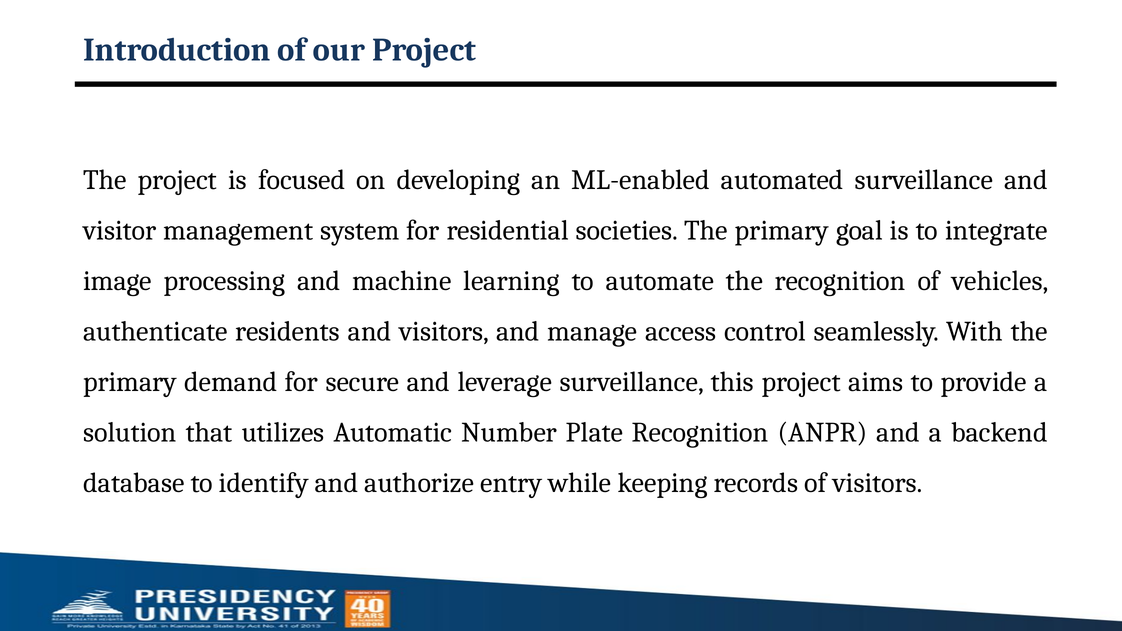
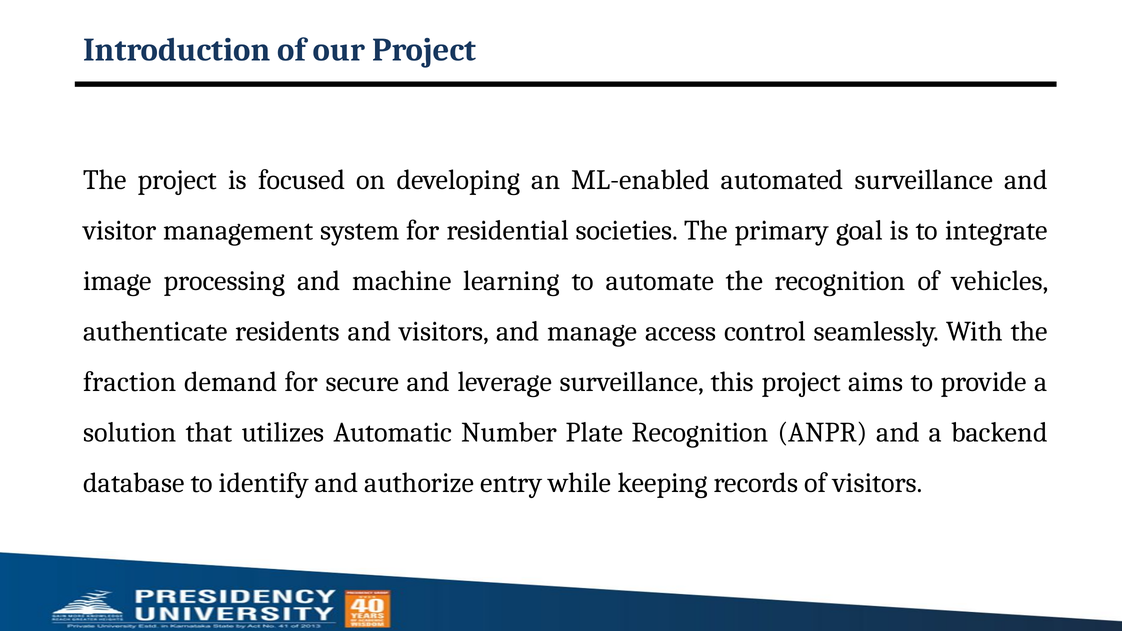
primary at (130, 382): primary -> fraction
